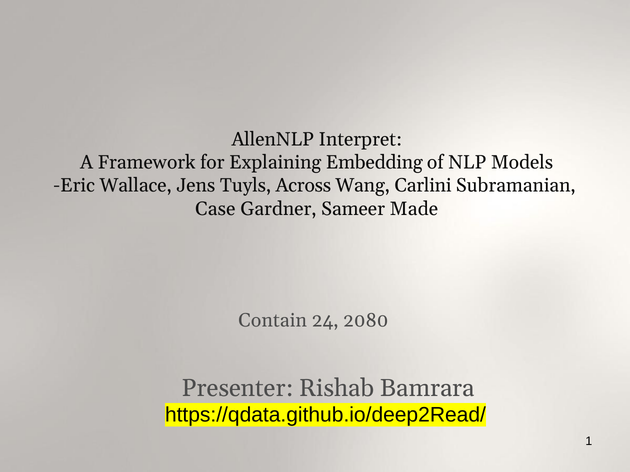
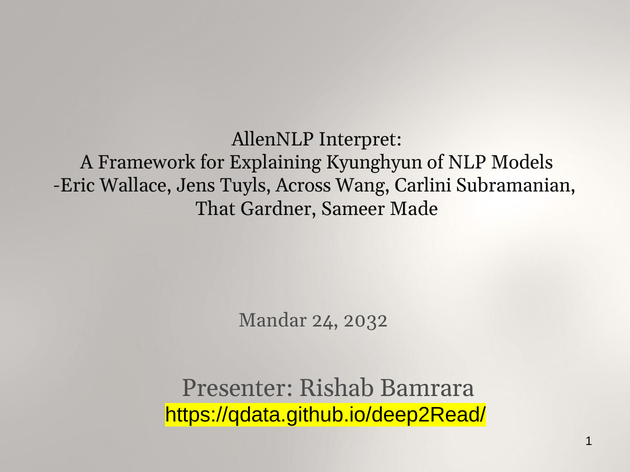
Embedding: Embedding -> Kyunghyun
Case: Case -> That
Contain: Contain -> Mandar
2080: 2080 -> 2032
